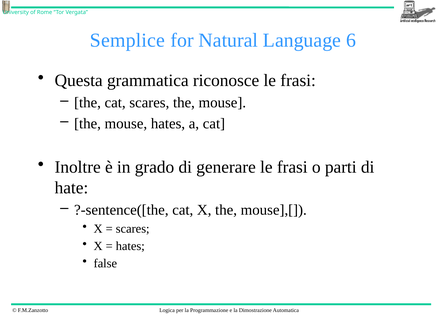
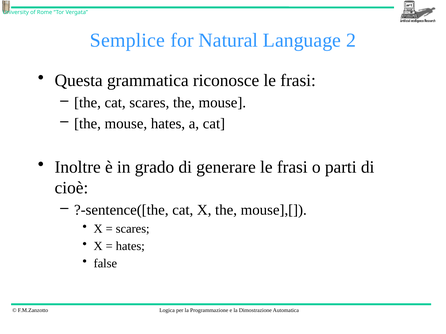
6: 6 -> 2
hate: hate -> cioè
